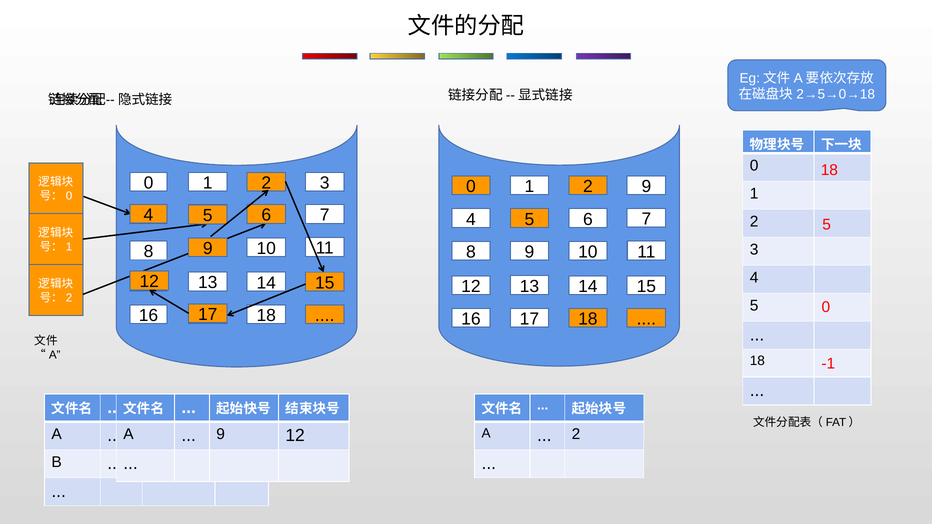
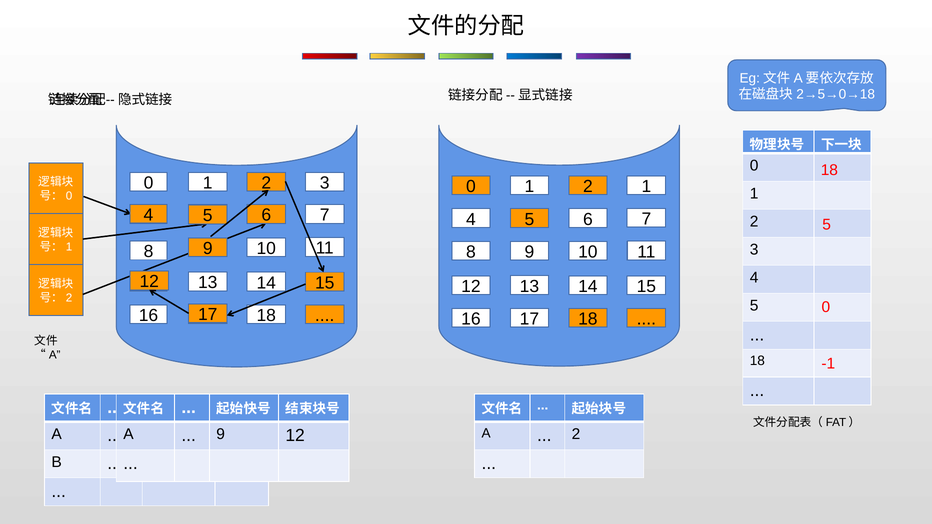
9 at (646, 187): 9 -> 1
